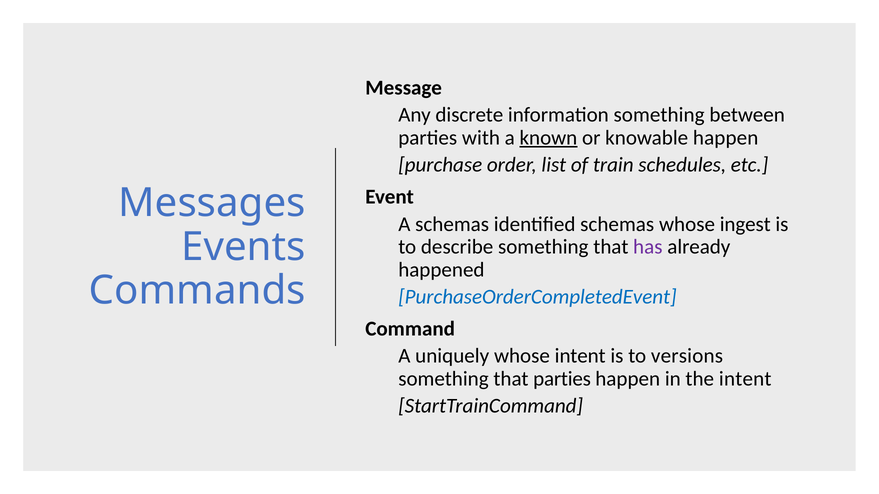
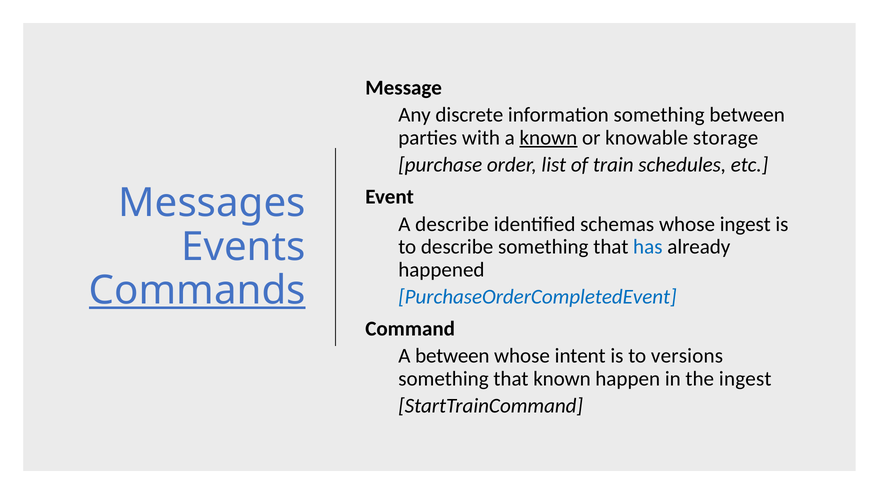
knowable happen: happen -> storage
A schemas: schemas -> describe
has colour: purple -> blue
Commands underline: none -> present
A uniquely: uniquely -> between
that parties: parties -> known
the intent: intent -> ingest
